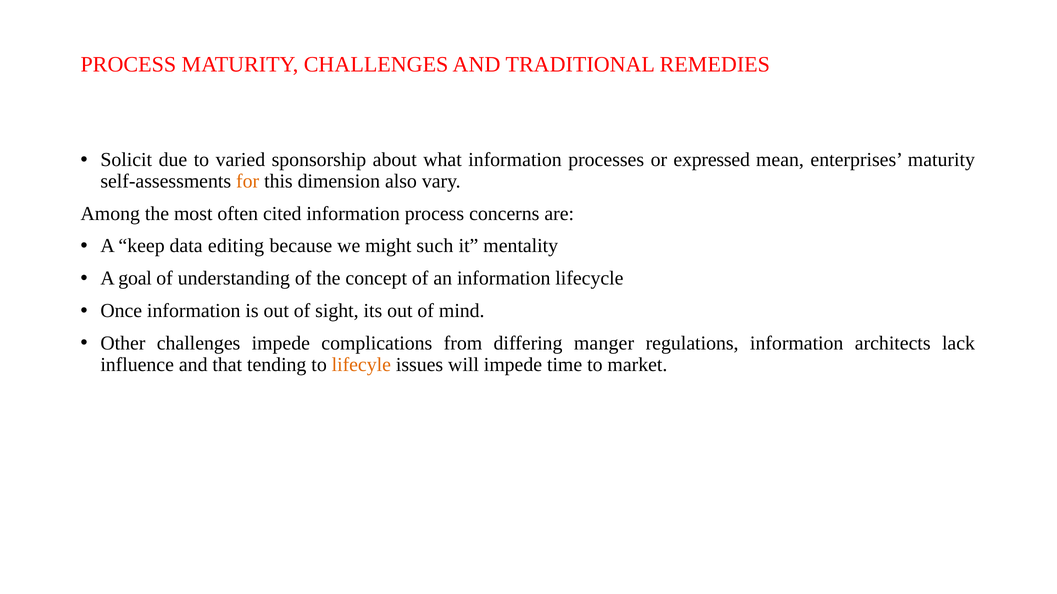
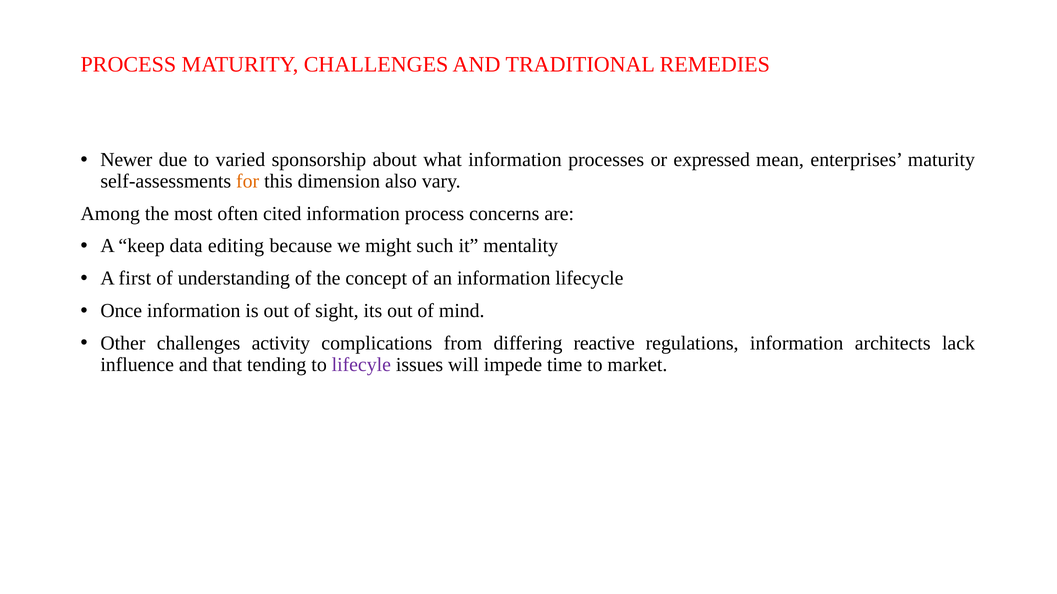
Solicit: Solicit -> Newer
goal: goal -> first
challenges impede: impede -> activity
manger: manger -> reactive
lifecyle colour: orange -> purple
